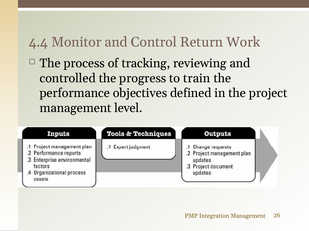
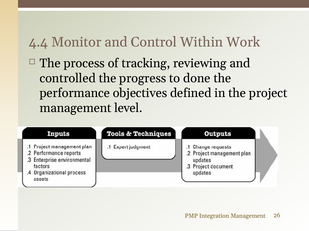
Return: Return -> Within
train: train -> done
